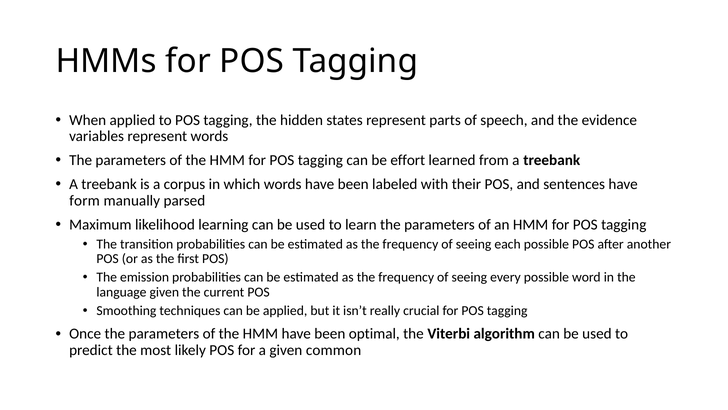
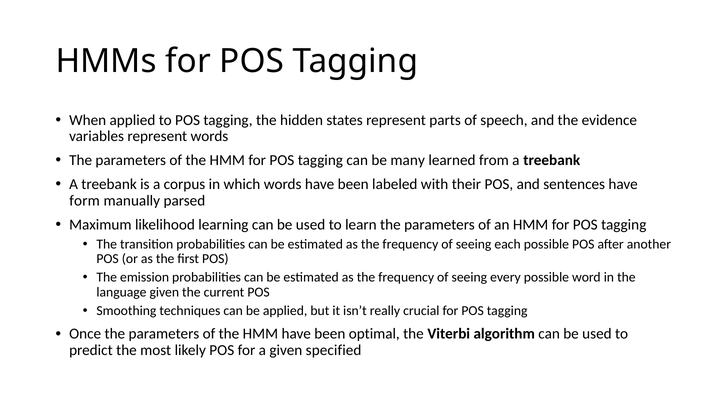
effort: effort -> many
common: common -> specified
